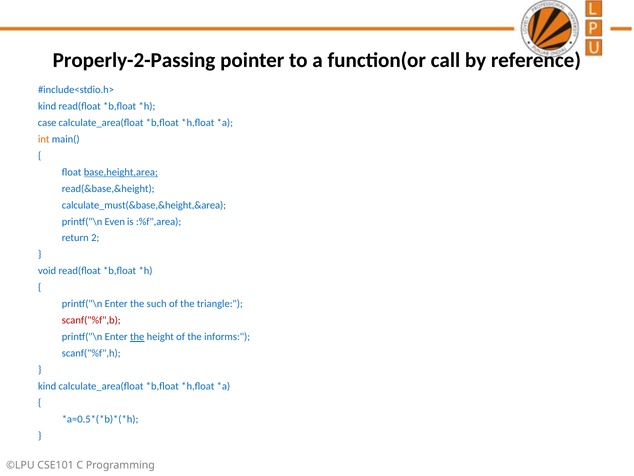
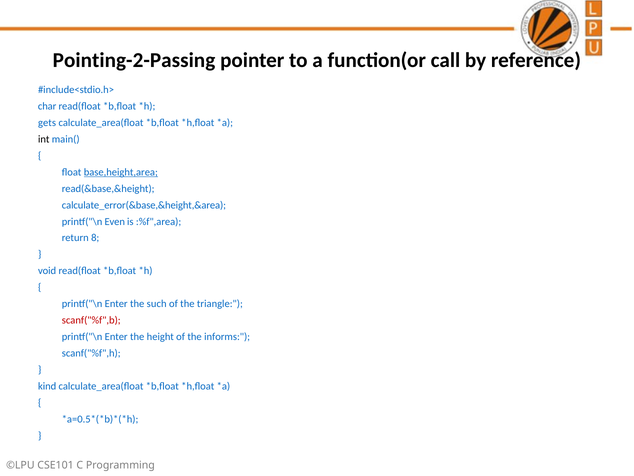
Properly-2-Passing: Properly-2-Passing -> Pointing-2-Passing
kind at (47, 106): kind -> char
case: case -> gets
int colour: orange -> black
calculate_must(&base,&height,&area: calculate_must(&base,&height,&area -> calculate_error(&base,&height,&area
2: 2 -> 8
the at (137, 337) underline: present -> none
